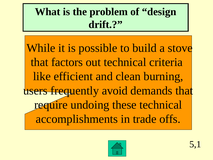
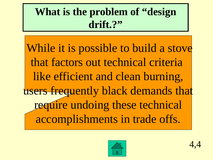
avoid: avoid -> black
5,1: 5,1 -> 4,4
